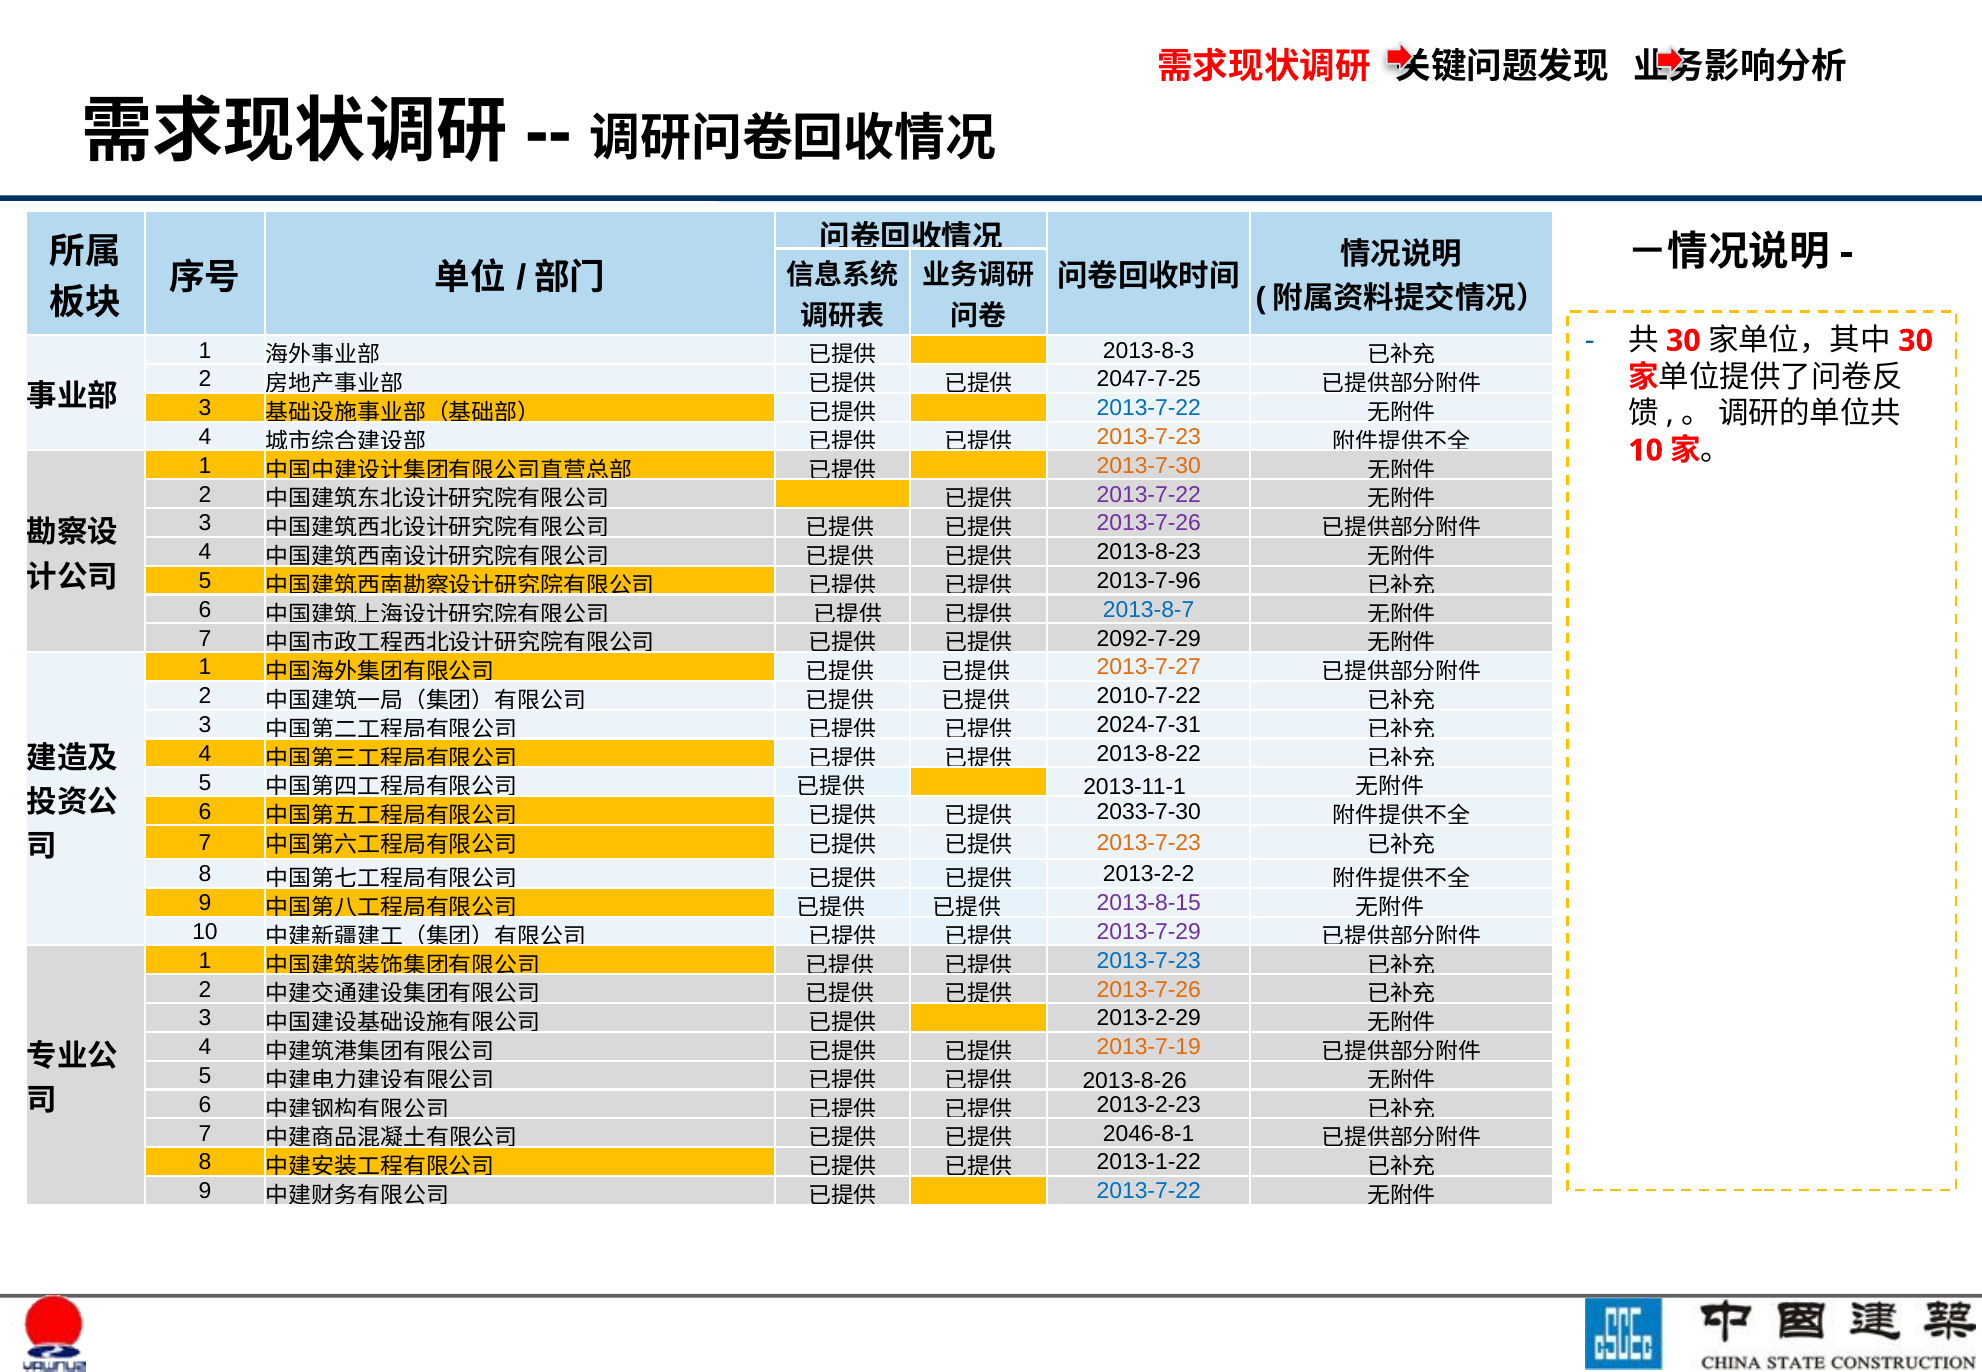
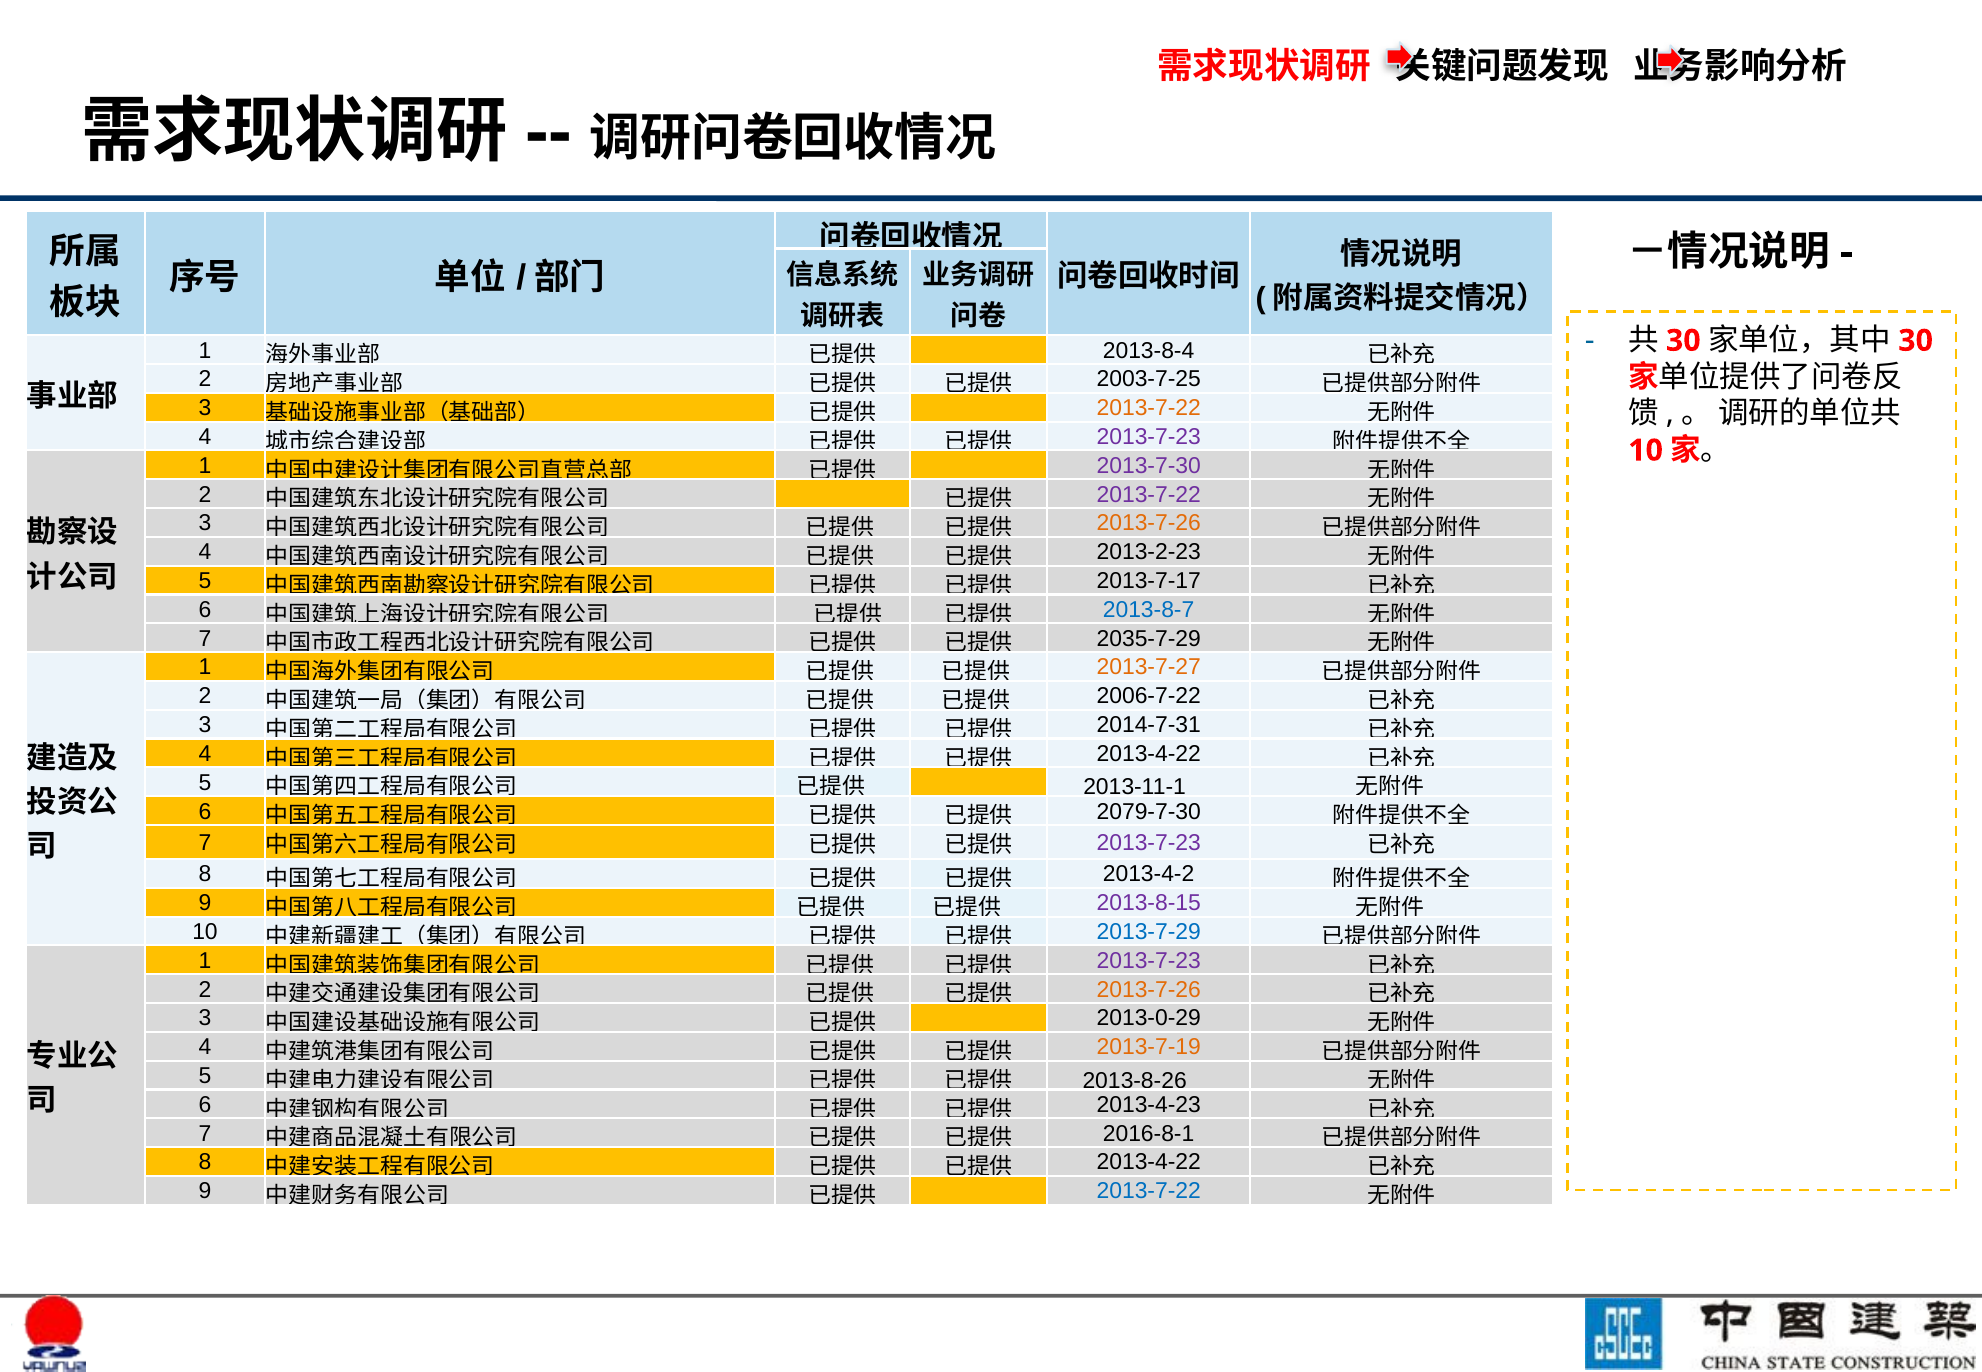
2013-8-3: 2013-8-3 -> 2013-8-4
2047-7-25: 2047-7-25 -> 2003-7-25
2013-7-22 at (1149, 408) colour: blue -> orange
2013-7-23 at (1149, 437) colour: orange -> purple
2013-7-30 colour: orange -> purple
2013-7-26 at (1149, 523) colour: purple -> orange
2013-8-23: 2013-8-23 -> 2013-2-23
2013-7-96: 2013-7-96 -> 2013-7-17
2092-7-29: 2092-7-29 -> 2035-7-29
2010-7-22: 2010-7-22 -> 2006-7-22
2024-7-31: 2024-7-31 -> 2014-7-31
2013-8-22 at (1149, 754): 2013-8-22 -> 2013-4-22
2033-7-30: 2033-7-30 -> 2079-7-30
2013-7-23 at (1149, 843) colour: orange -> purple
2013-2-2: 2013-2-2 -> 2013-4-2
2013-7-29 colour: purple -> blue
2013-7-23 at (1149, 961) colour: blue -> purple
2013-2-29: 2013-2-29 -> 2013-0-29
2013-2-23: 2013-2-23 -> 2013-4-23
2046-8-1: 2046-8-1 -> 2016-8-1
2013-1-22 at (1149, 1163): 2013-1-22 -> 2013-4-22
